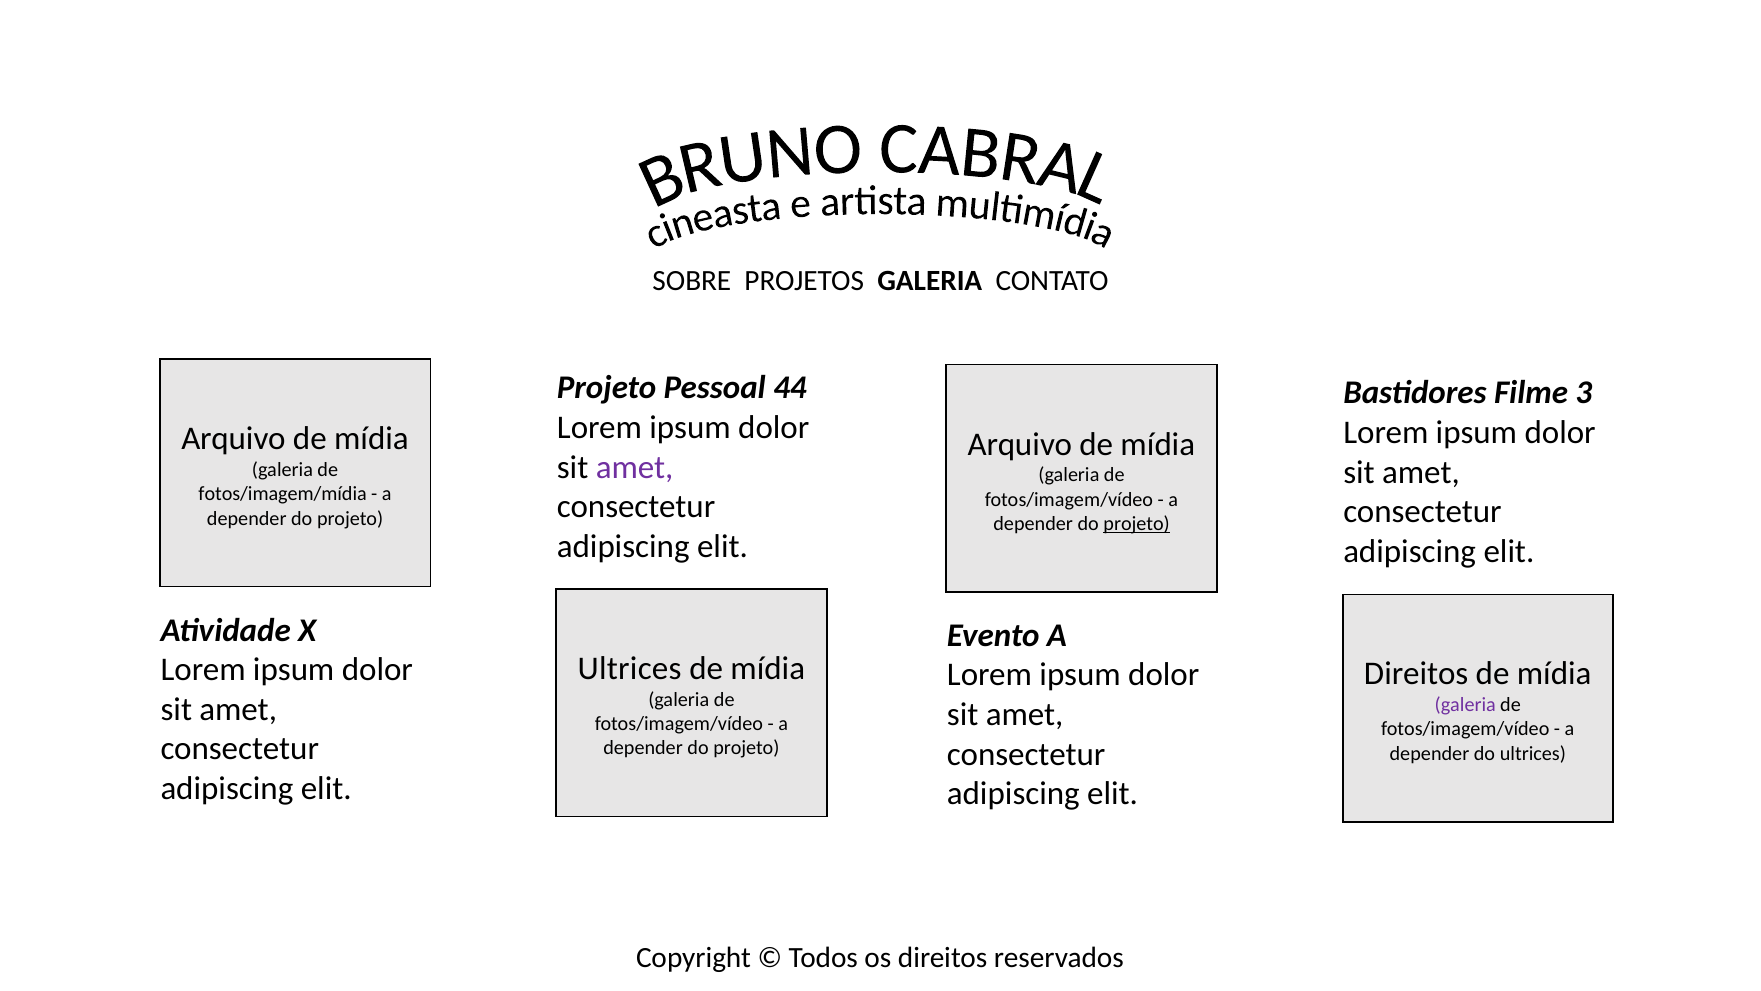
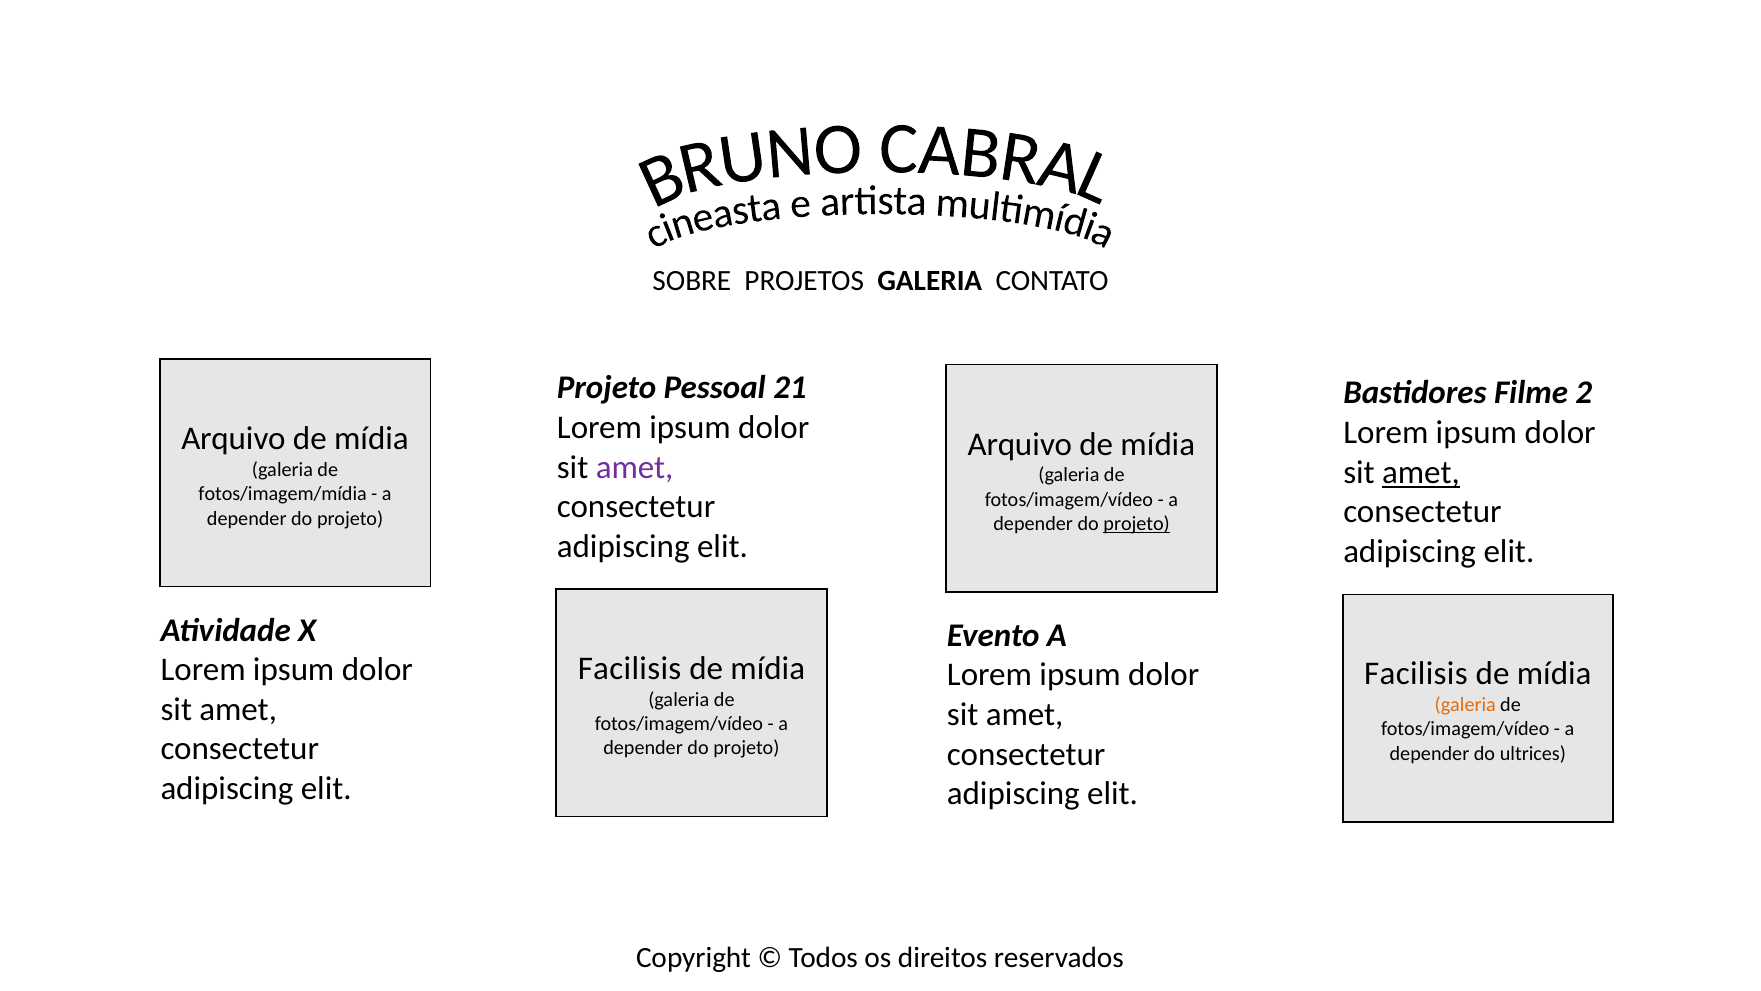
44: 44 -> 21
3: 3 -> 2
amet at (1421, 472) underline: none -> present
Ultrices at (630, 669): Ultrices -> Facilisis
Direitos at (1416, 674): Direitos -> Facilisis
galeria at (1465, 705) colour: purple -> orange
